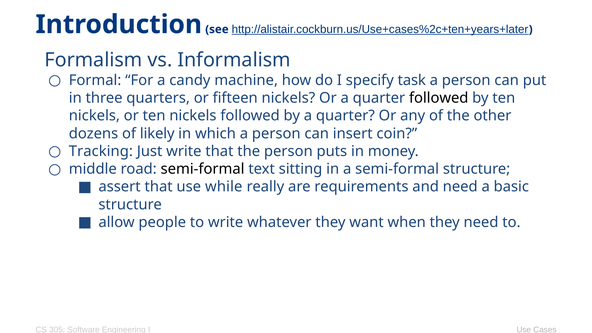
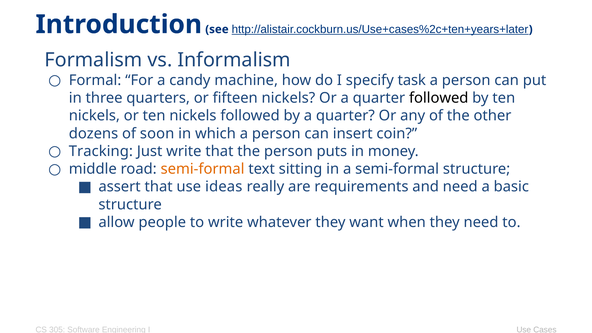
likely: likely -> soon
semi-formal at (203, 169) colour: black -> orange
while: while -> ideas
